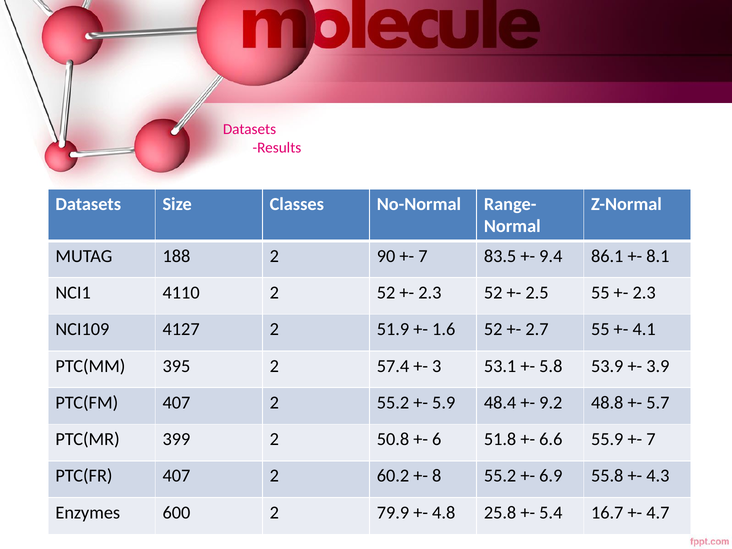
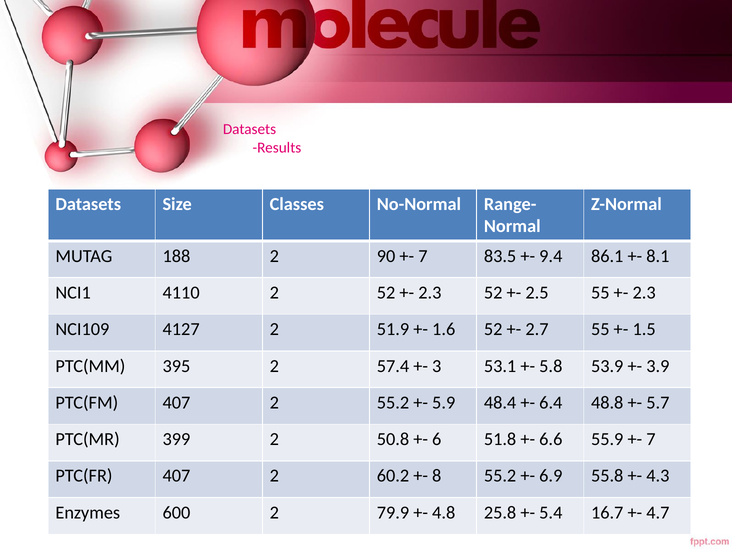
4.1: 4.1 -> 1.5
9.2: 9.2 -> 6.4
